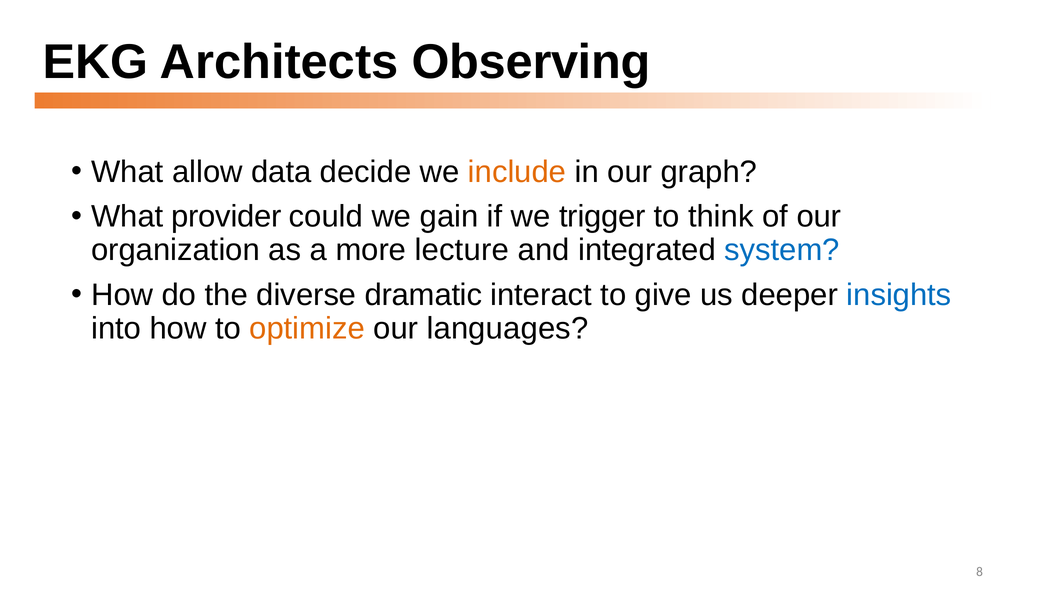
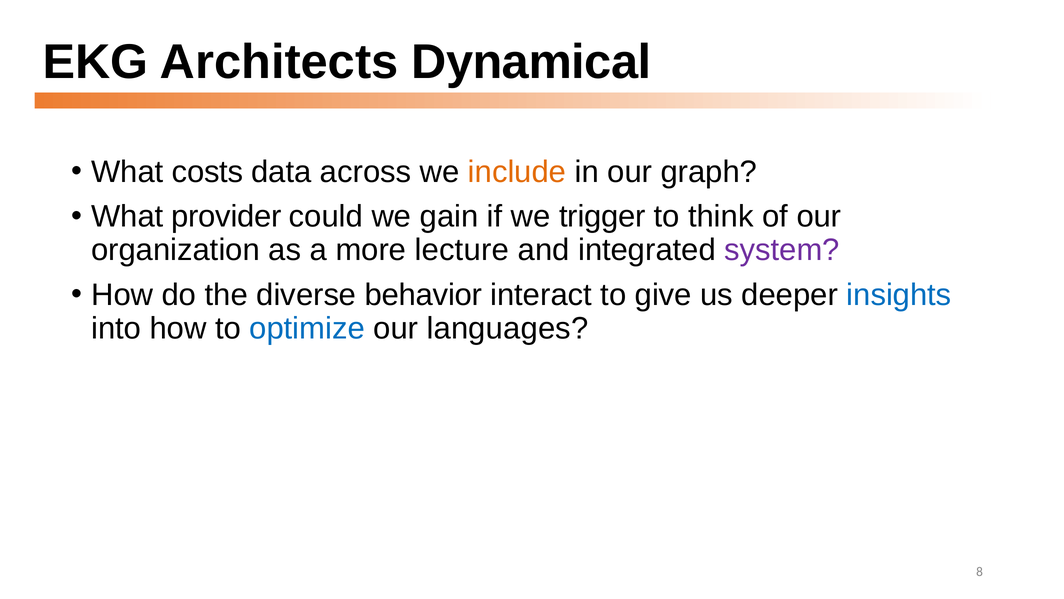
Observing: Observing -> Dynamical
allow: allow -> costs
decide: decide -> across
system colour: blue -> purple
dramatic: dramatic -> behavior
optimize colour: orange -> blue
